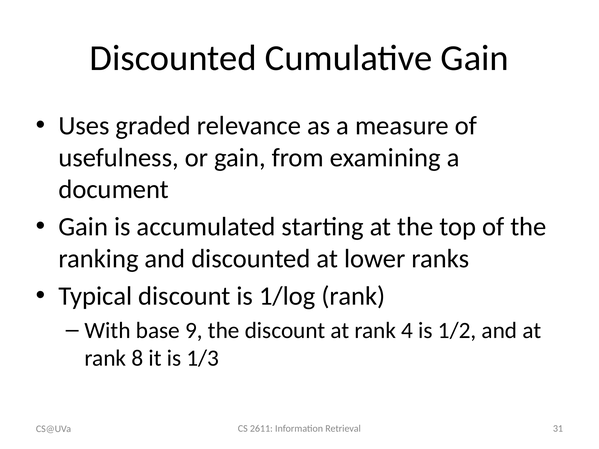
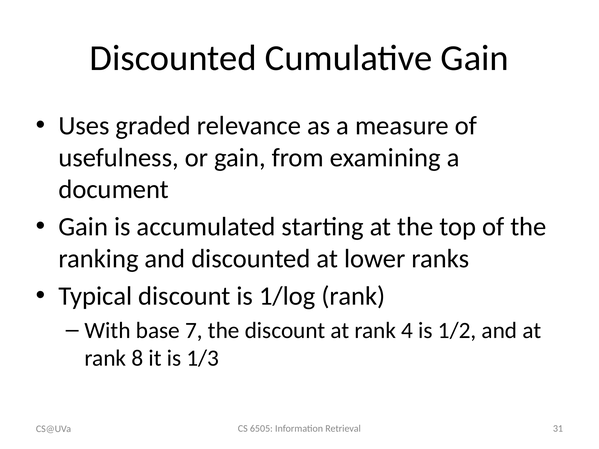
9: 9 -> 7
2611: 2611 -> 6505
